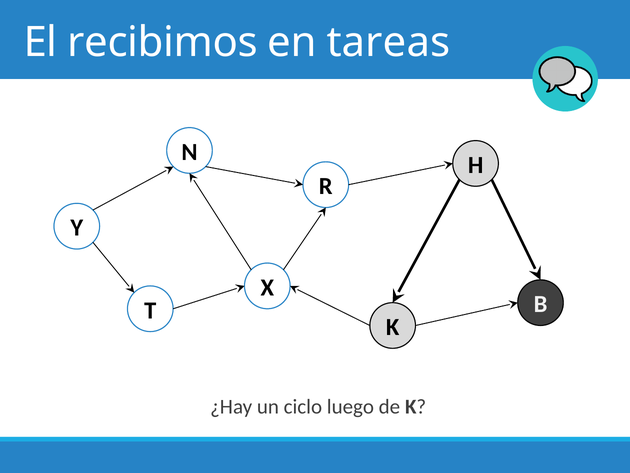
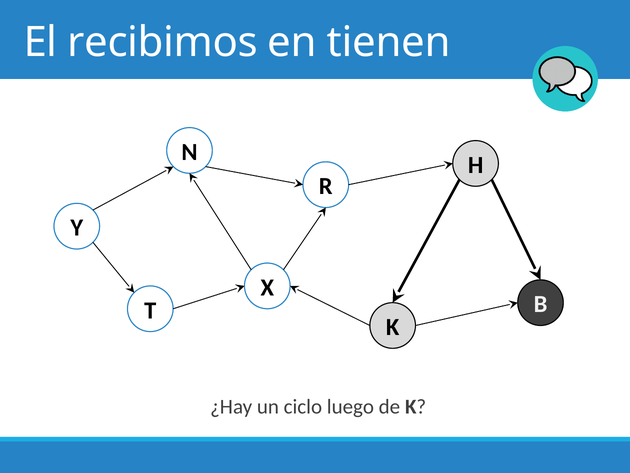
tareas: tareas -> tienen
